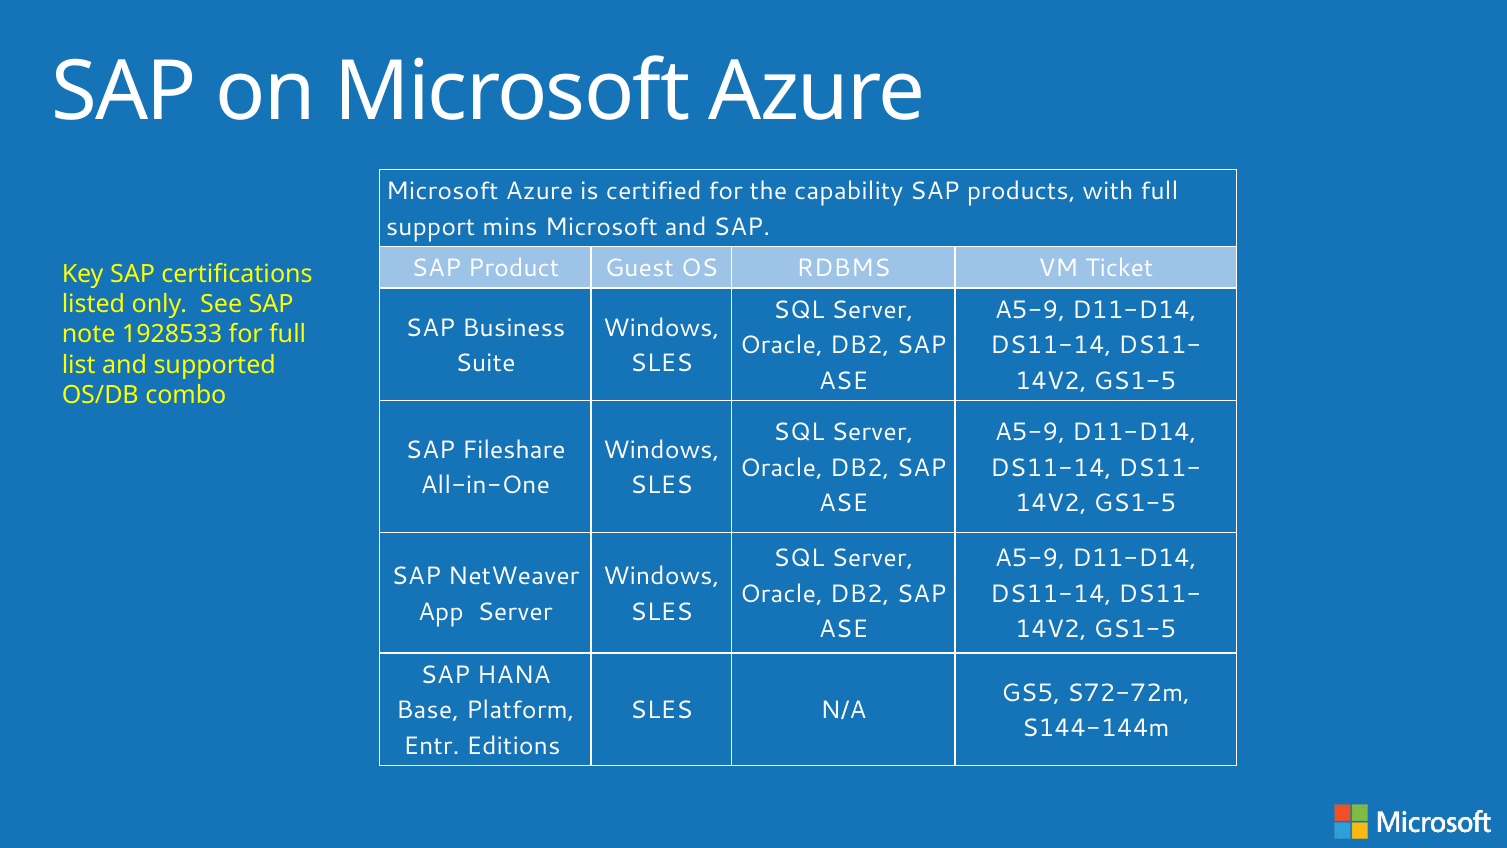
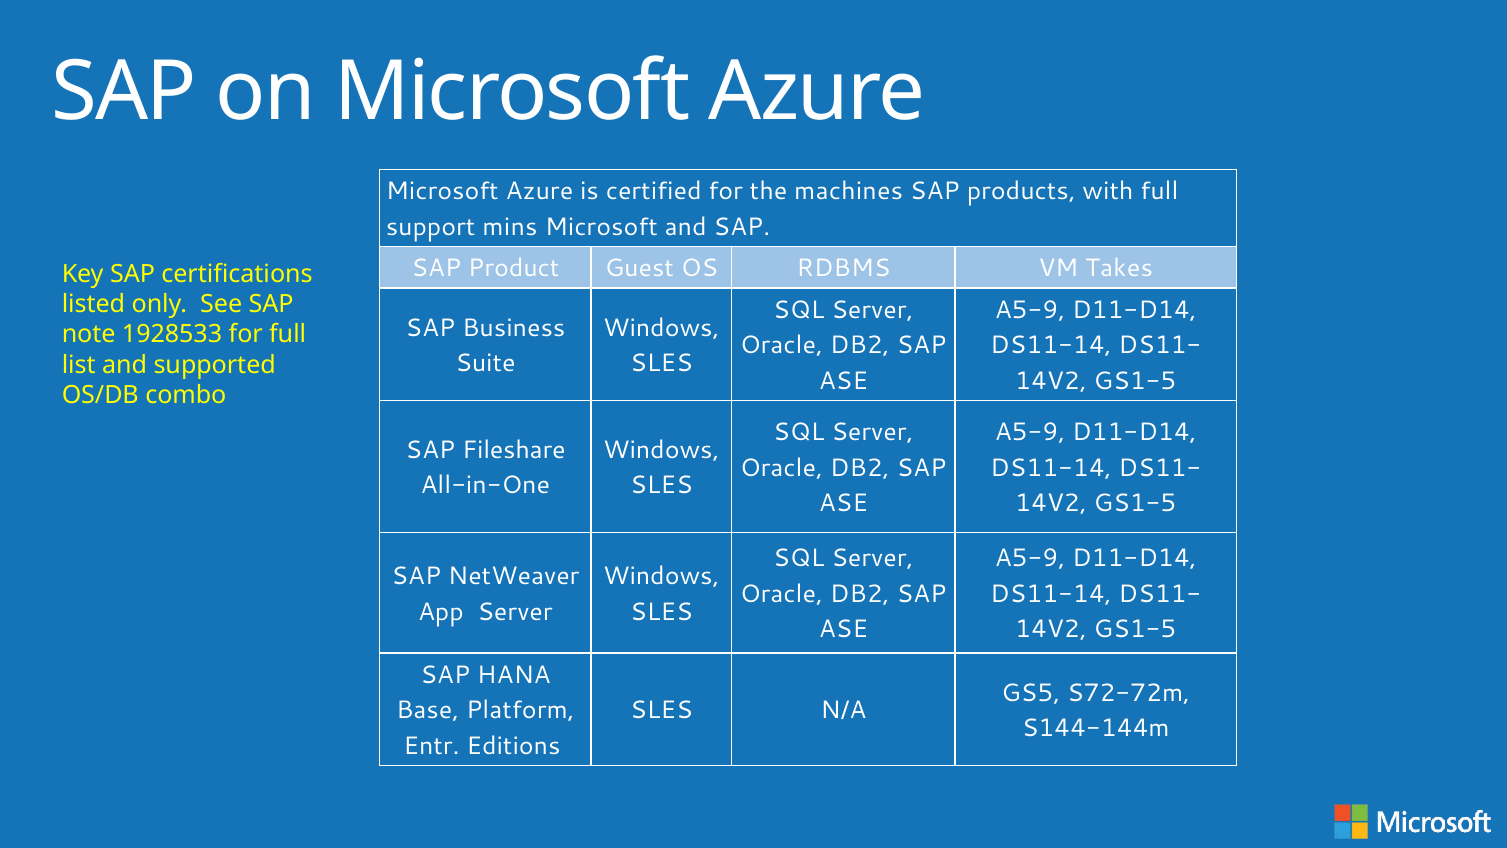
capability: capability -> machines
Ticket: Ticket -> Takes
